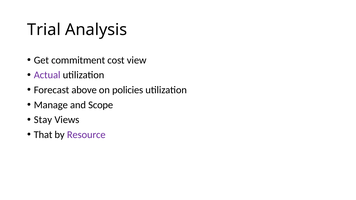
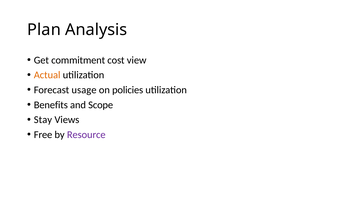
Trial: Trial -> Plan
Actual colour: purple -> orange
above: above -> usage
Manage: Manage -> Benefits
That: That -> Free
